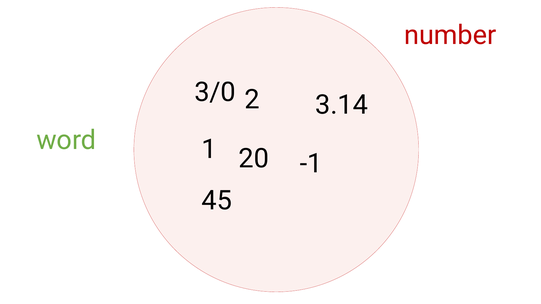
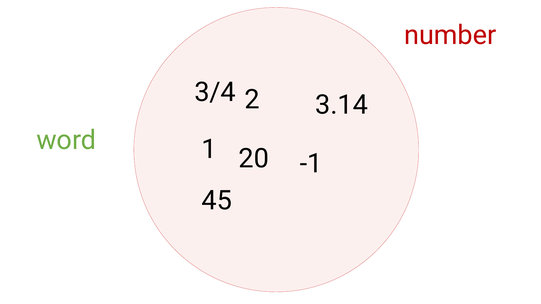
3/0: 3/0 -> 3/4
